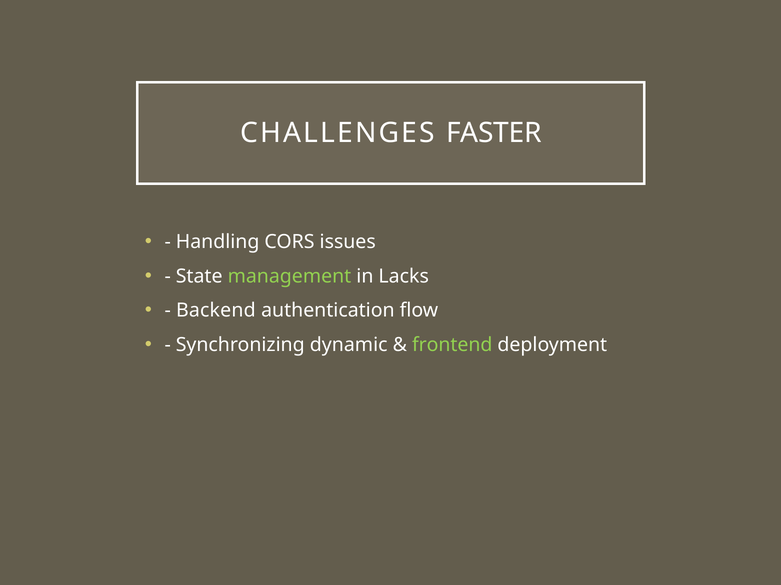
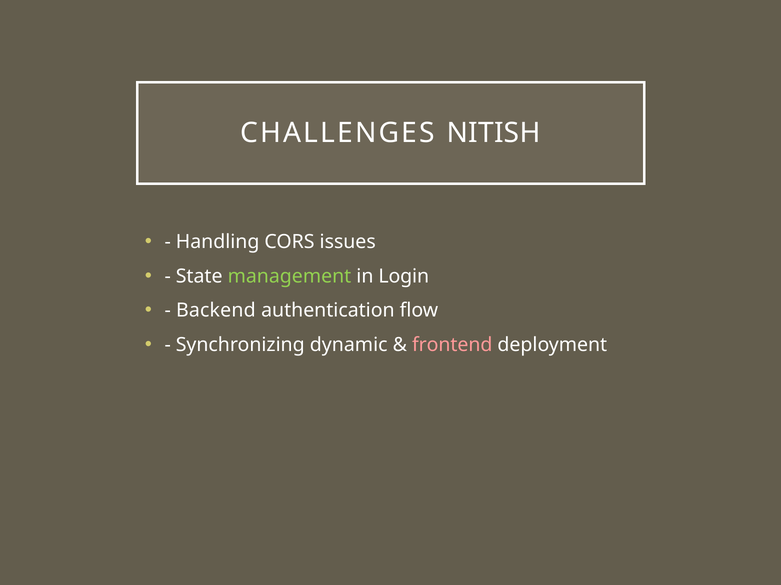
FASTER: FASTER -> NITISH
Lacks: Lacks -> Login
frontend colour: light green -> pink
